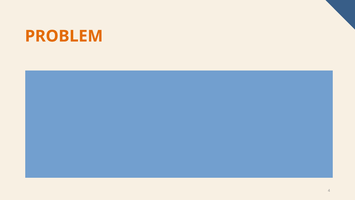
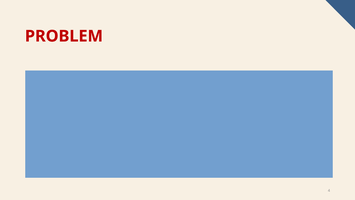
PROBLEM colour: orange -> red
